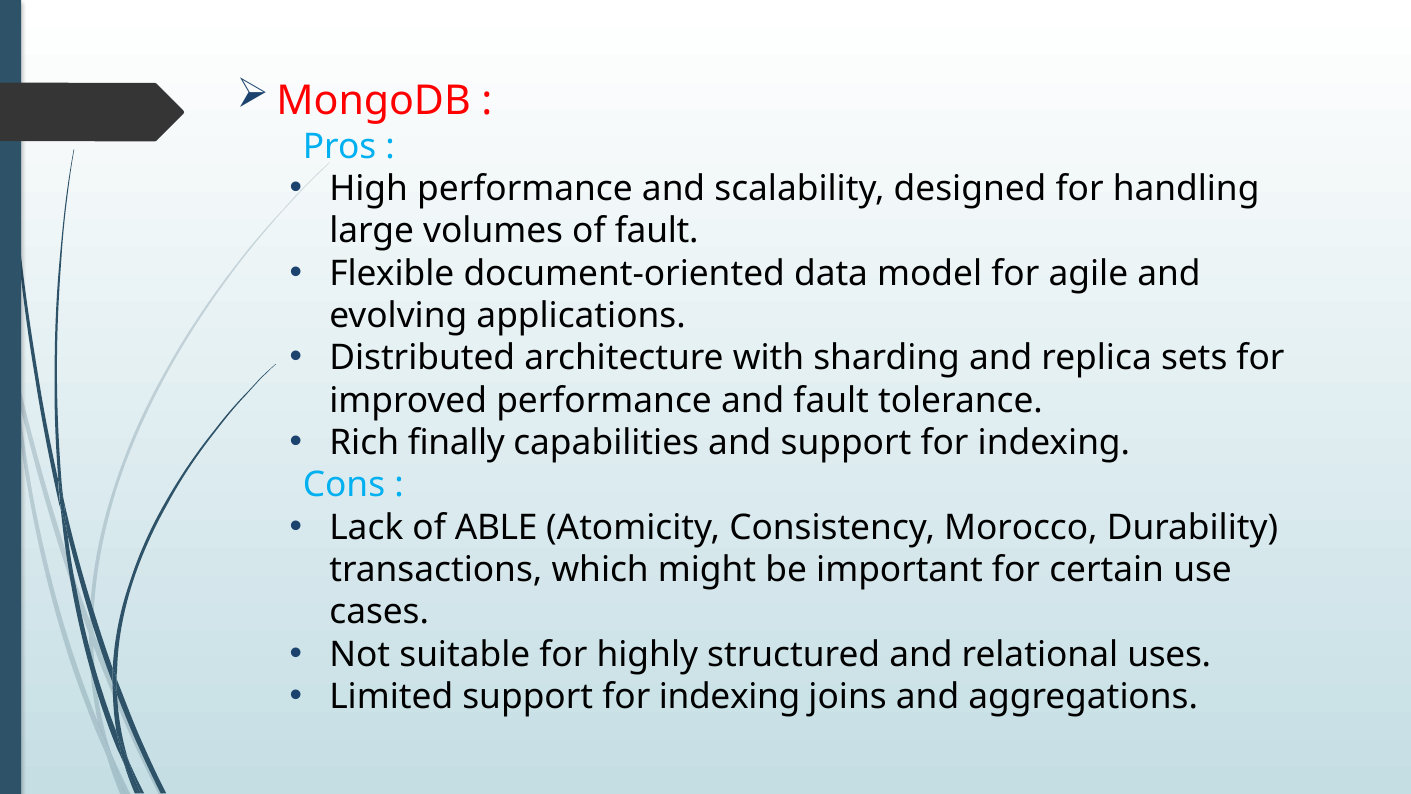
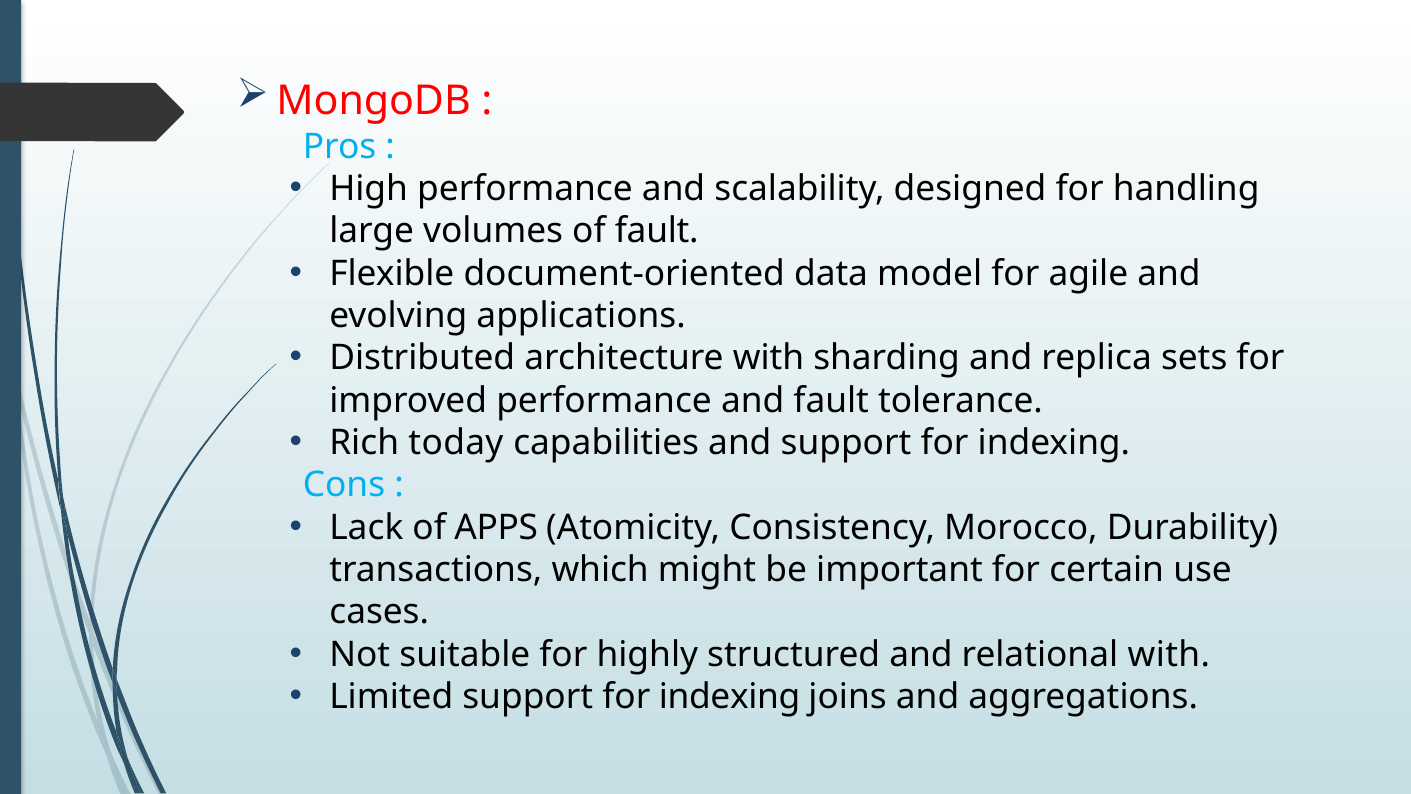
finally: finally -> today
ABLE: ABLE -> APPS
relational uses: uses -> with
